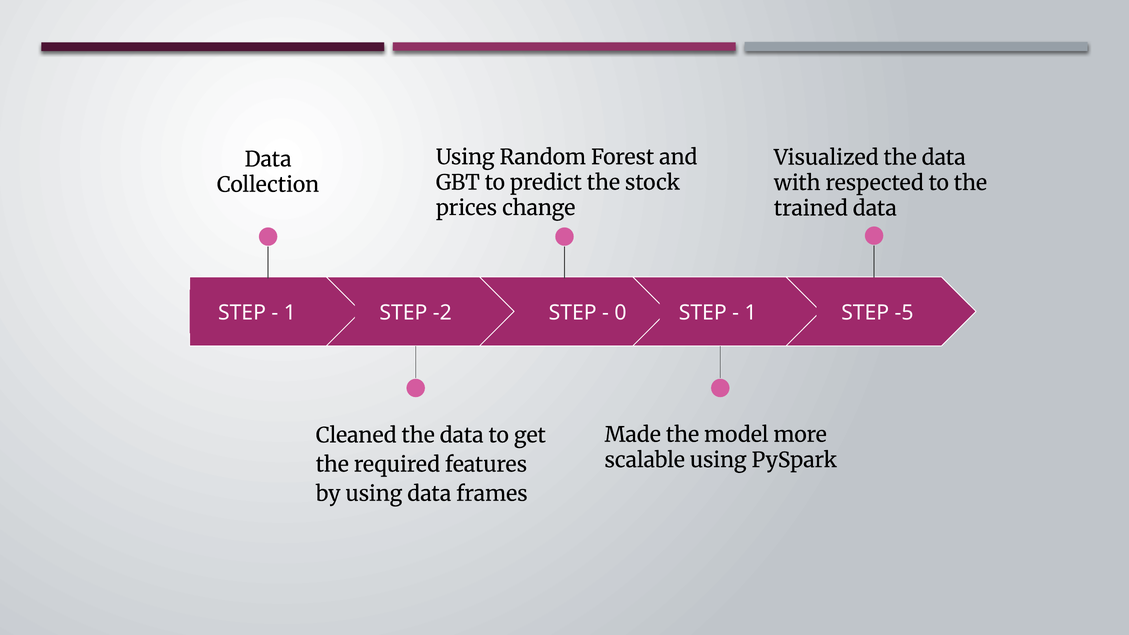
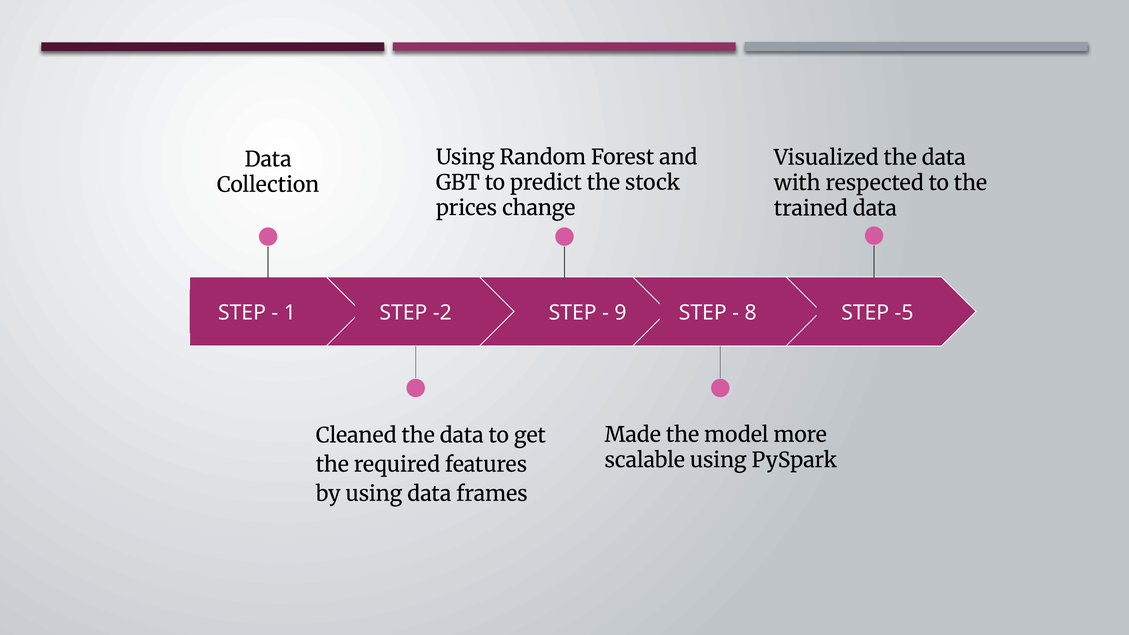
0: 0 -> 9
1 at (751, 313): 1 -> 8
